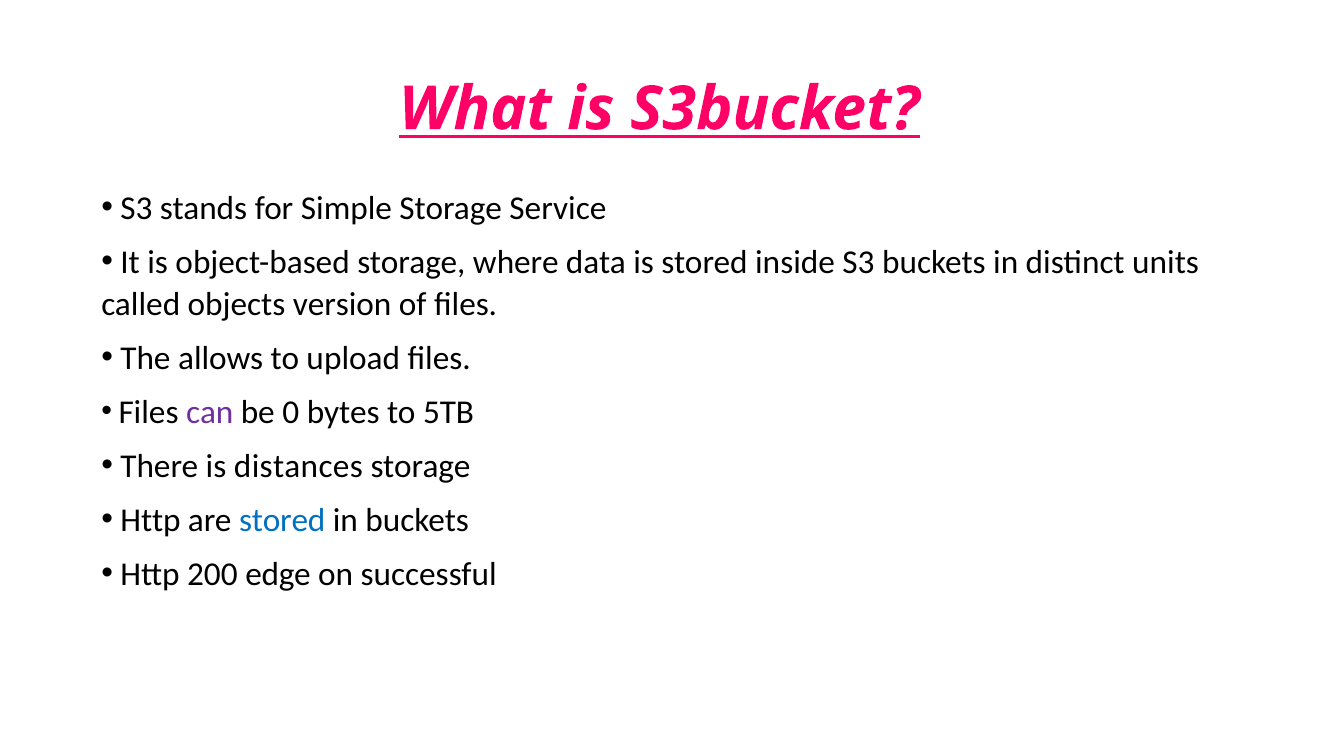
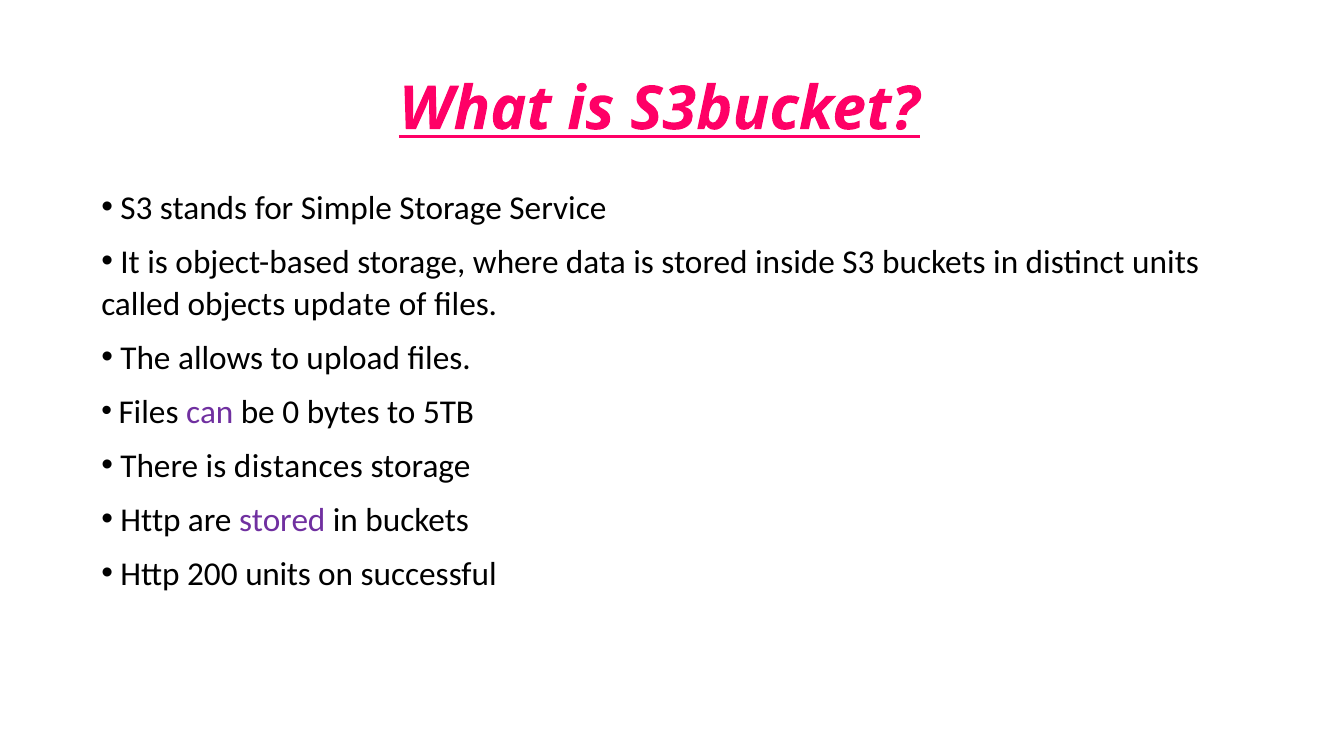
version: version -> update
stored at (282, 520) colour: blue -> purple
200 edge: edge -> units
